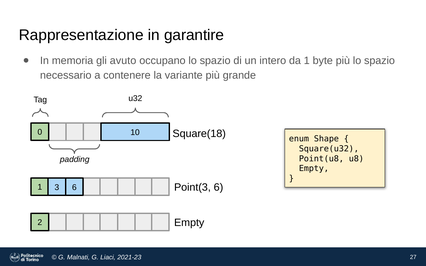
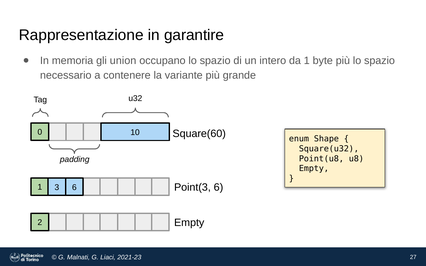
avuto: avuto -> union
Square(18: Square(18 -> Square(60
